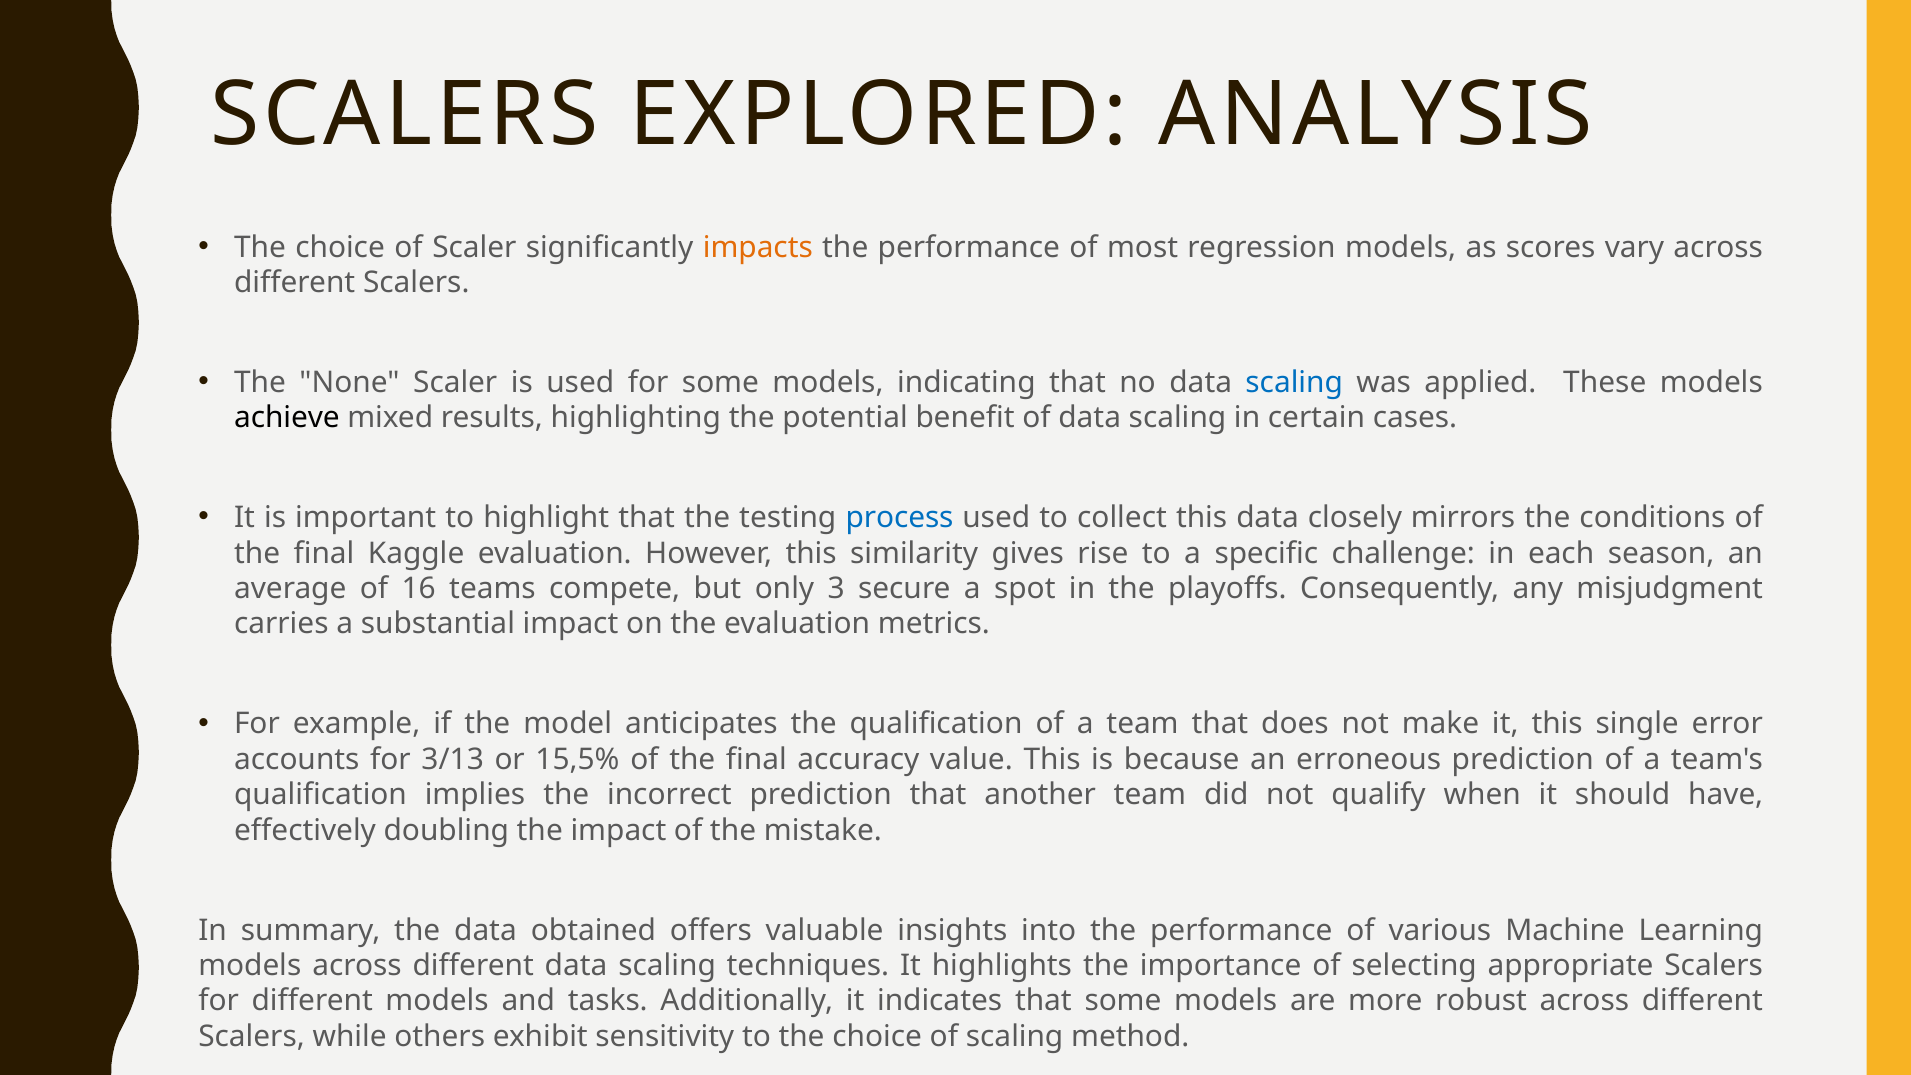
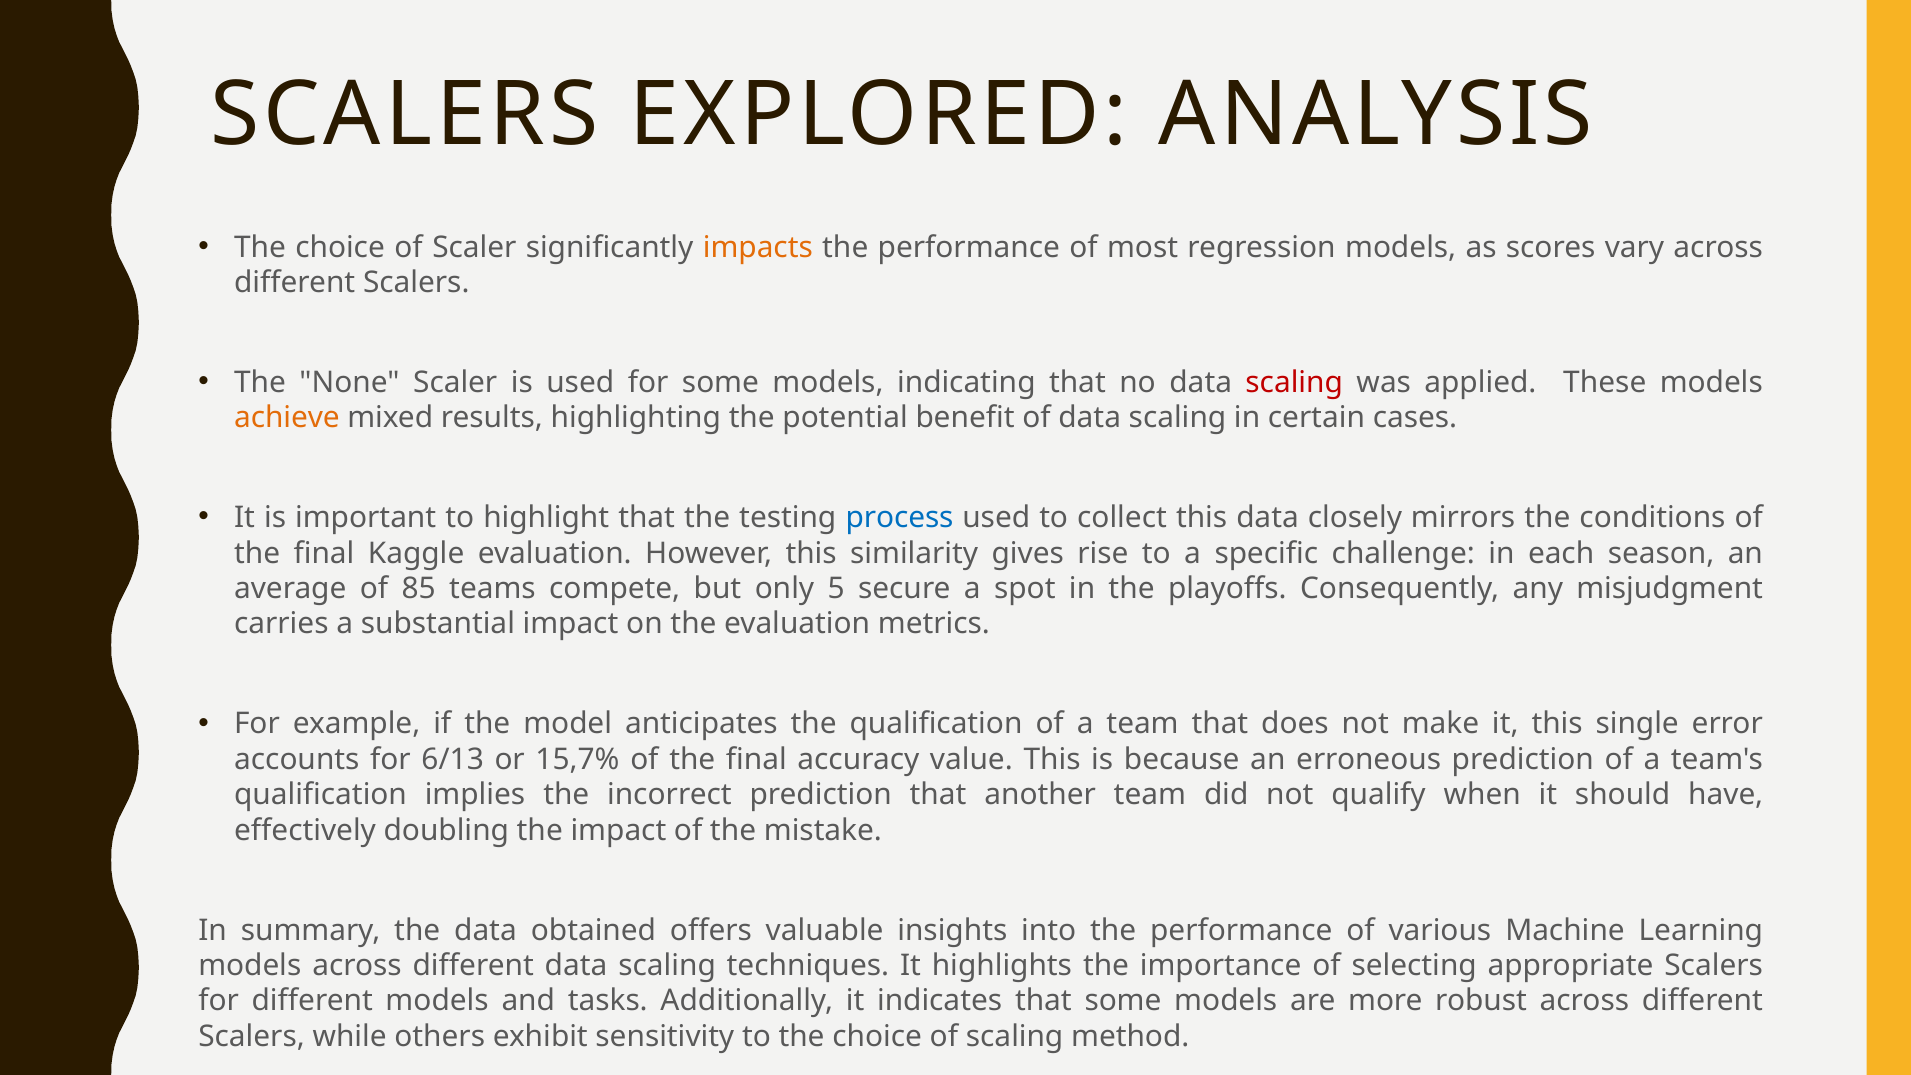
scaling at (1294, 382) colour: blue -> red
achieve colour: black -> orange
16: 16 -> 85
3: 3 -> 5
3/13: 3/13 -> 6/13
15,5%: 15,5% -> 15,7%
